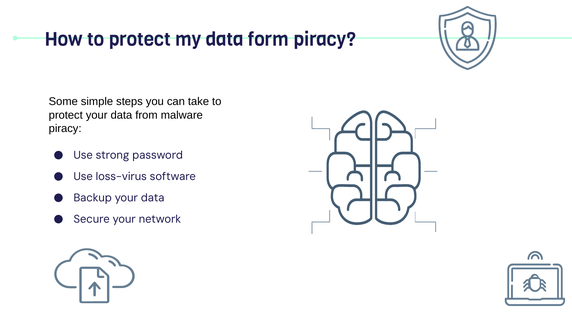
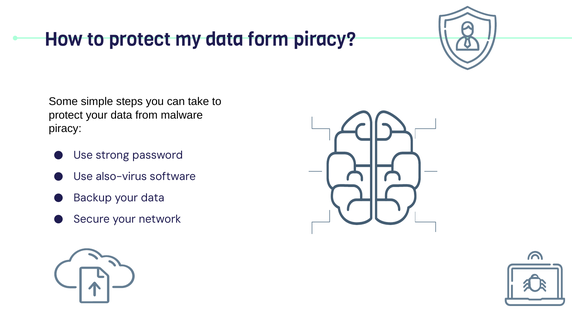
loss-virus: loss-virus -> also-virus
